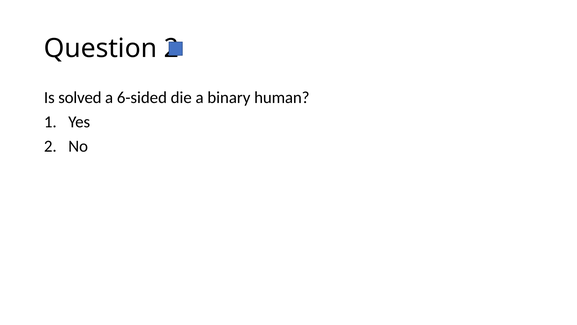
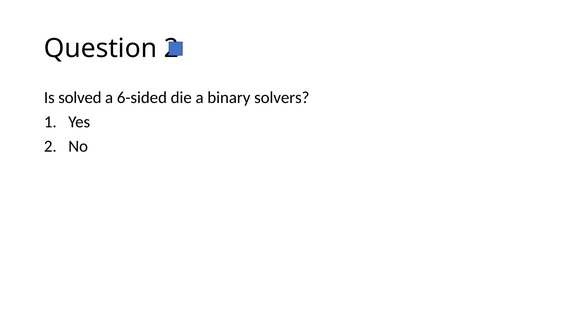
human: human -> solvers
